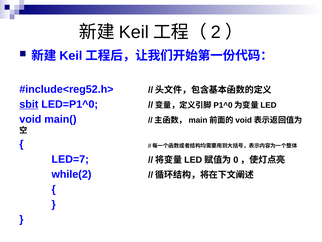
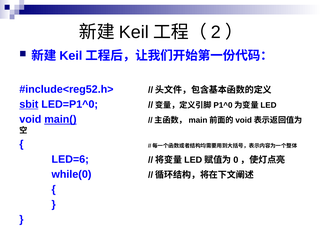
main( underline: none -> present
LED=7: LED=7 -> LED=6
while(2: while(2 -> while(0
